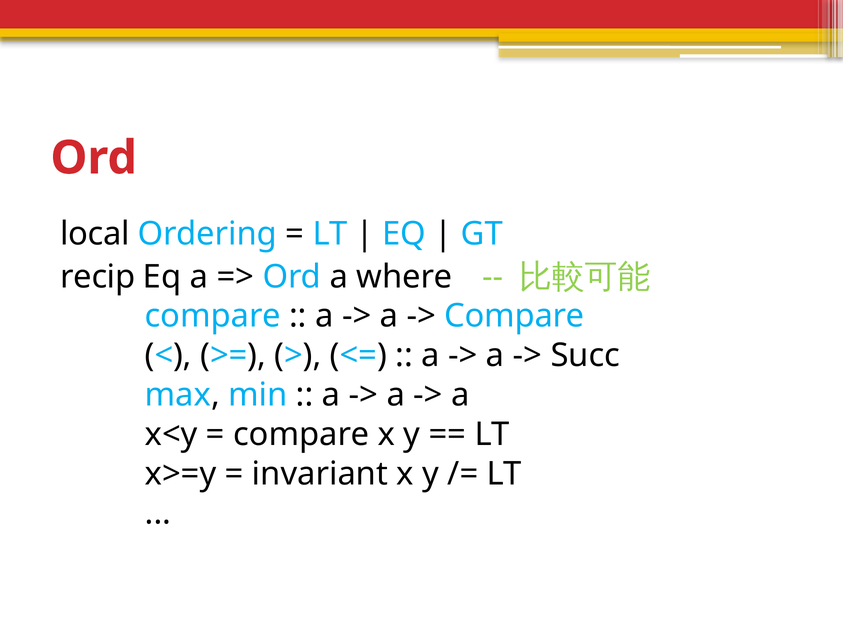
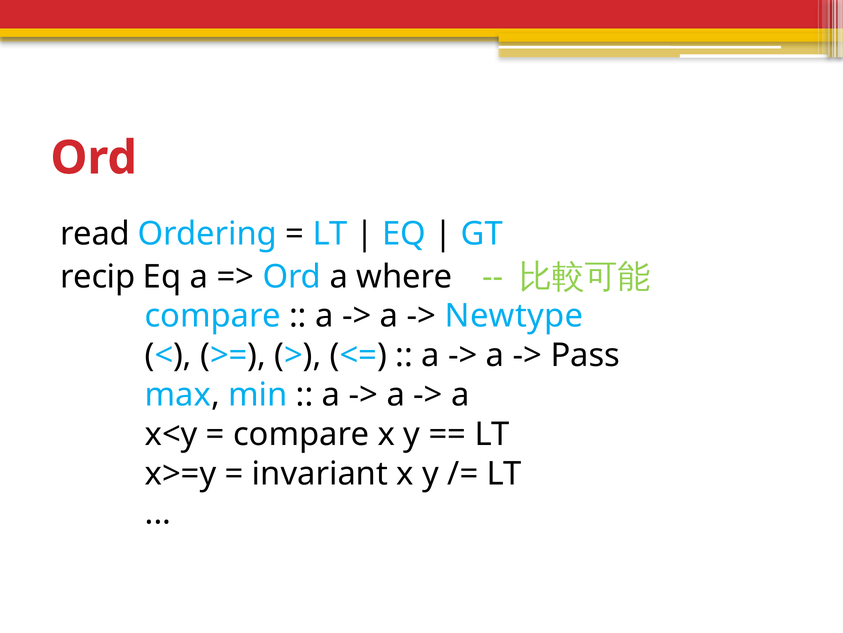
local: local -> read
Compare at (514, 316): Compare -> Newtype
Succ: Succ -> Pass
